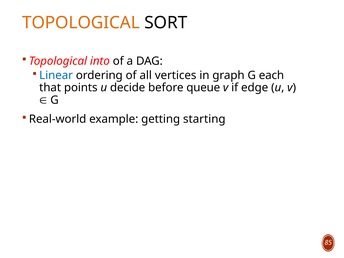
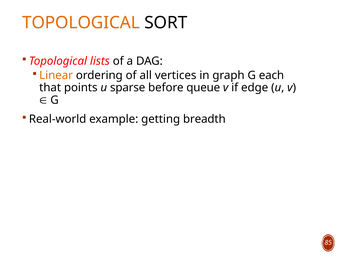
into: into -> lists
Linear colour: blue -> orange
decide: decide -> sparse
starting: starting -> breadth
